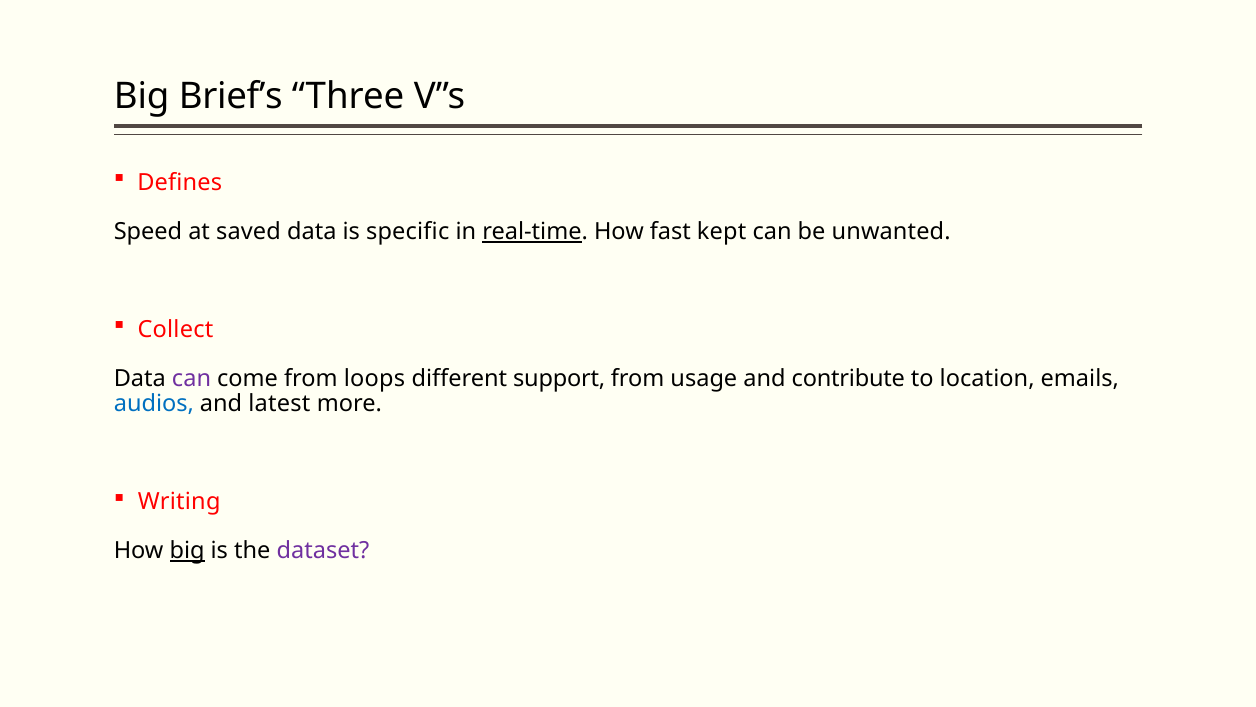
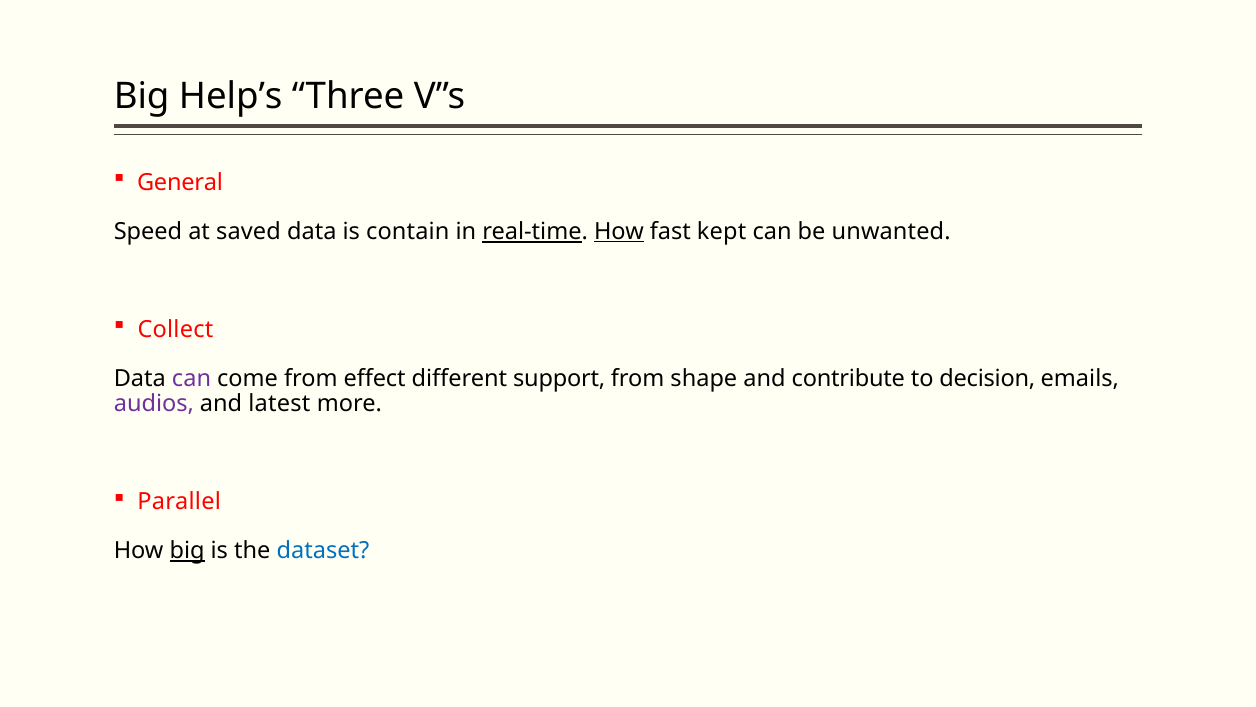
Brief’s: Brief’s -> Help’s
Defines: Defines -> General
specific: specific -> contain
How at (619, 231) underline: none -> present
loops: loops -> effect
usage: usage -> shape
location: location -> decision
audios colour: blue -> purple
Writing: Writing -> Parallel
dataset colour: purple -> blue
